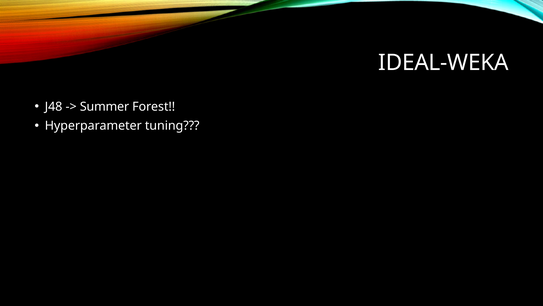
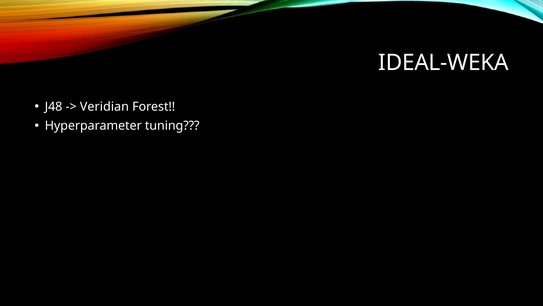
Summer: Summer -> Veridian
